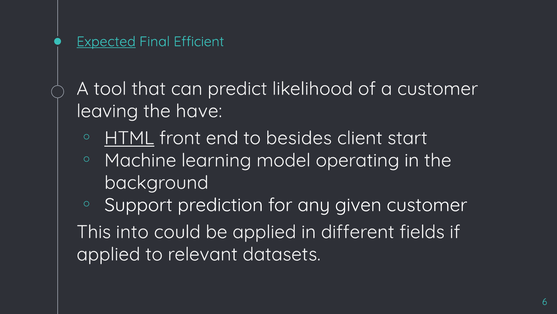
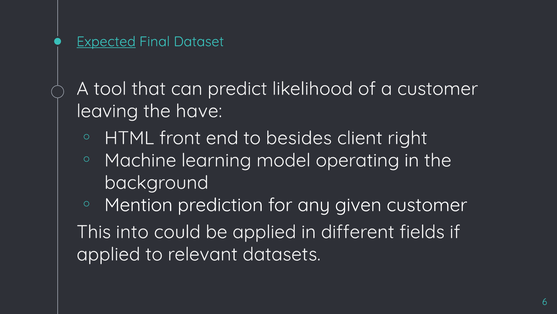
Efficient: Efficient -> Dataset
HTML underline: present -> none
start: start -> right
Support: Support -> Mention
